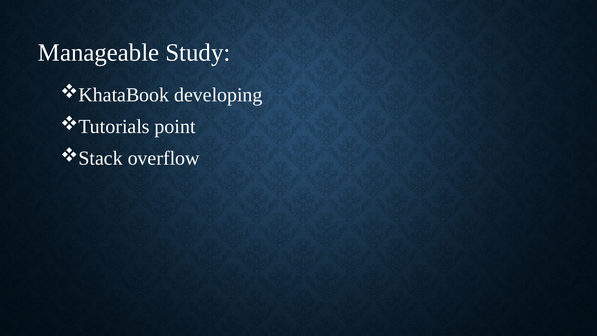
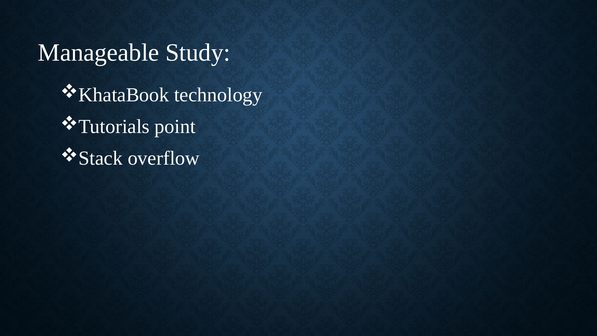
developing: developing -> technology
